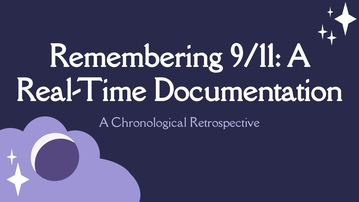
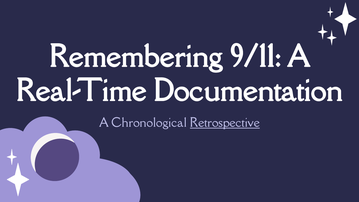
Retrospective underline: none -> present
